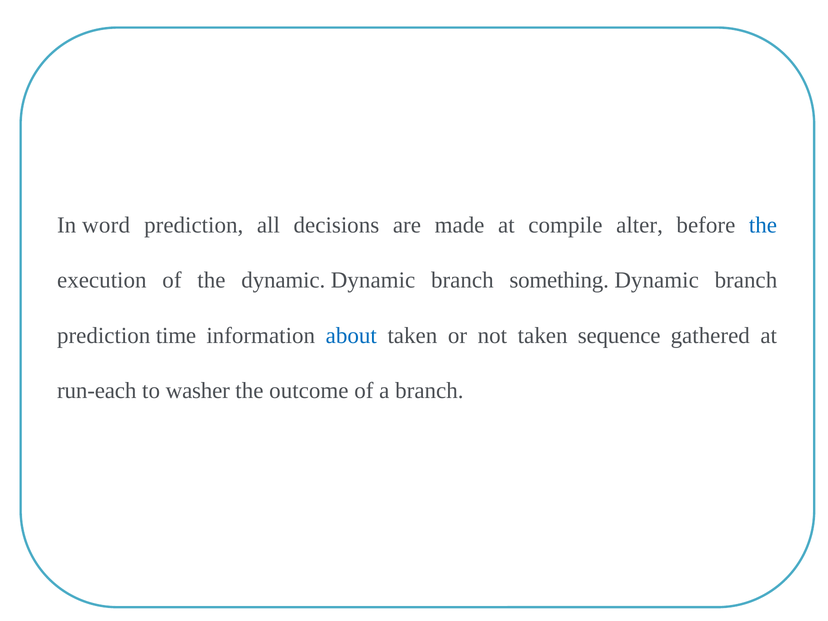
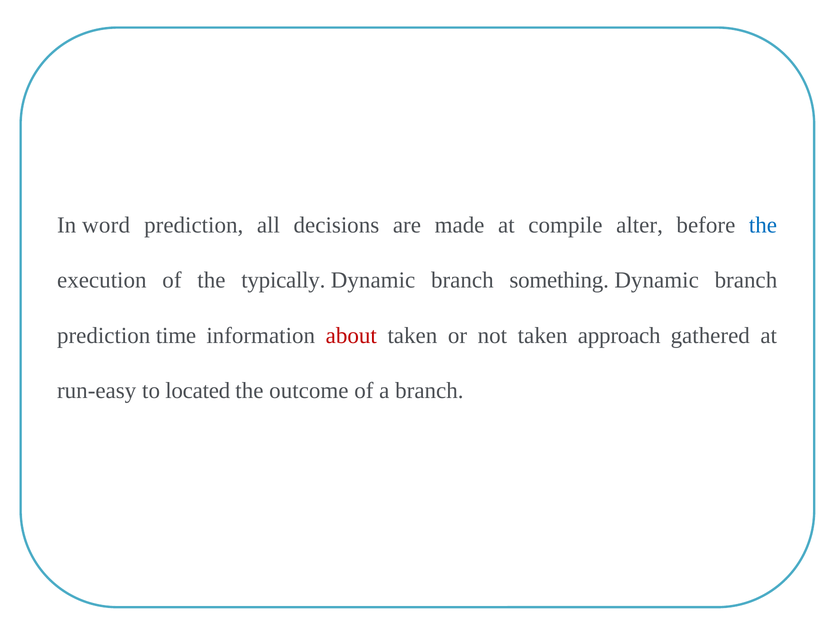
the dynamic: dynamic -> typically
about colour: blue -> red
sequence: sequence -> approach
run-each: run-each -> run-easy
washer: washer -> located
